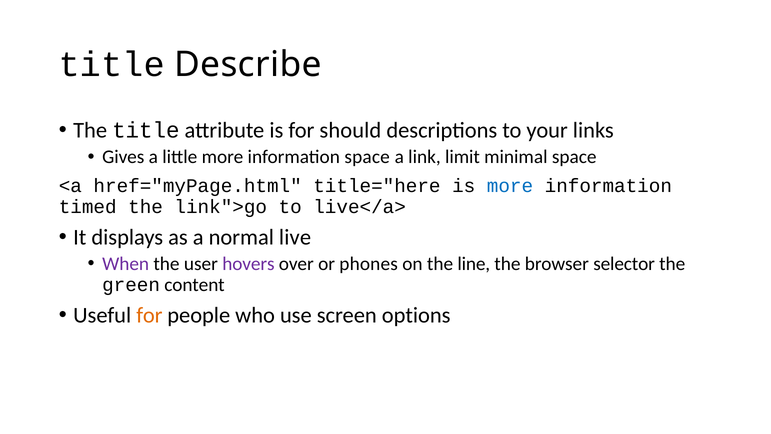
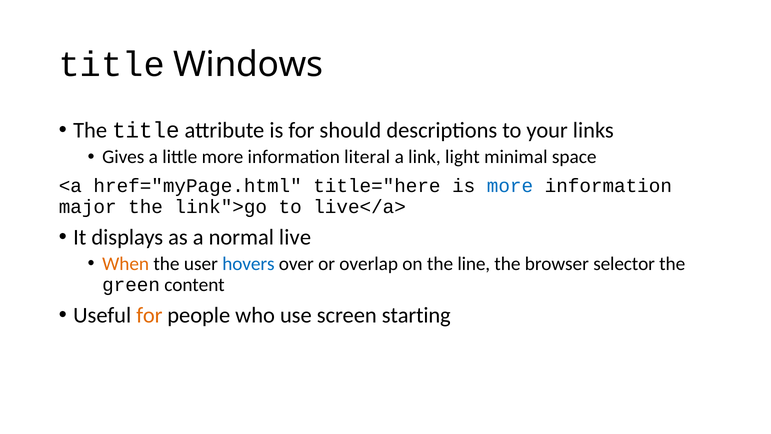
Describe: Describe -> Windows
information space: space -> literal
limit: limit -> light
timed: timed -> major
When colour: purple -> orange
hovers colour: purple -> blue
phones: phones -> overlap
options: options -> starting
